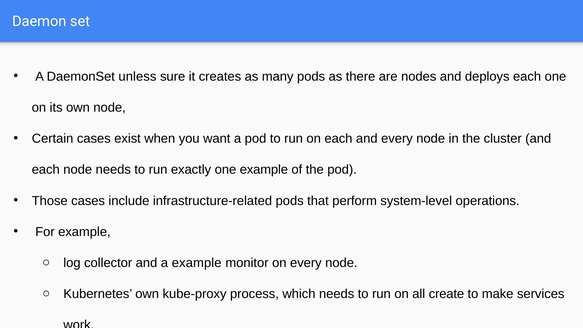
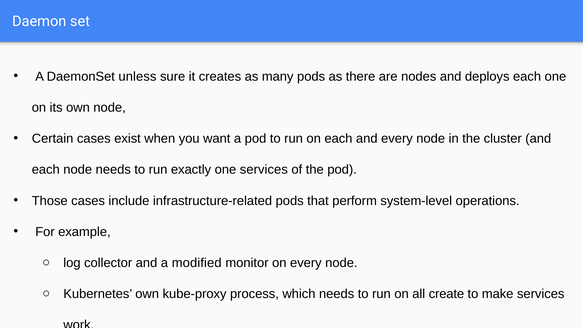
one example: example -> services
a example: example -> modified
